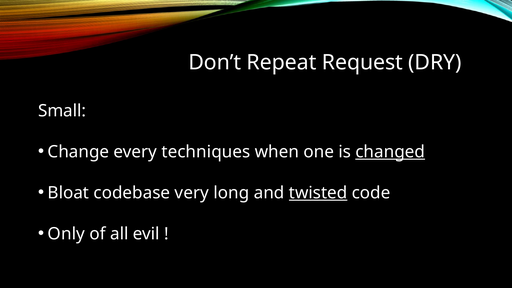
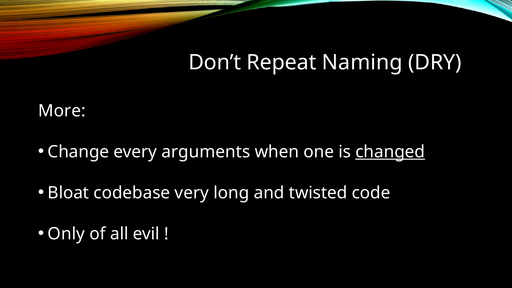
Request: Request -> Naming
Small: Small -> More
techniques: techniques -> arguments
twisted underline: present -> none
